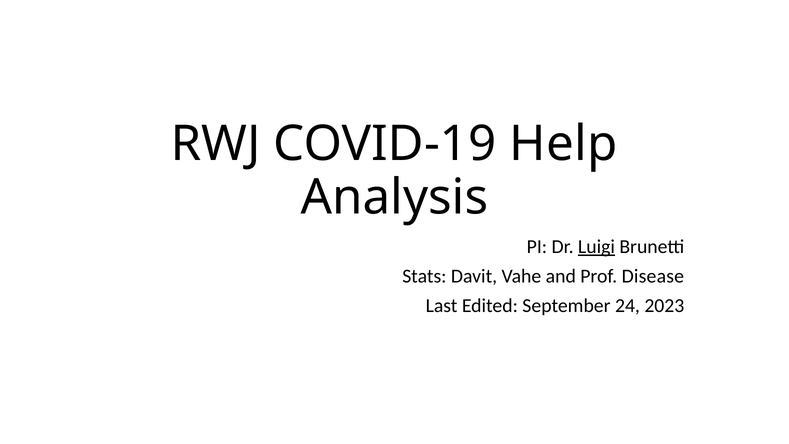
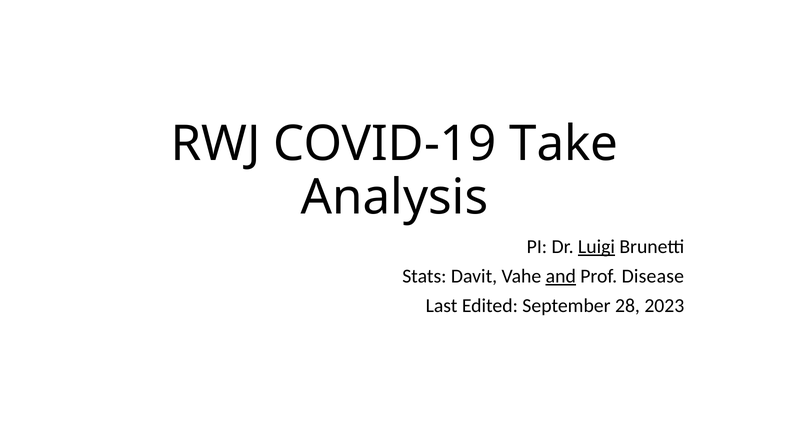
Help: Help -> Take
and underline: none -> present
24: 24 -> 28
